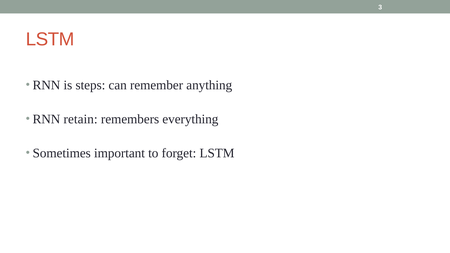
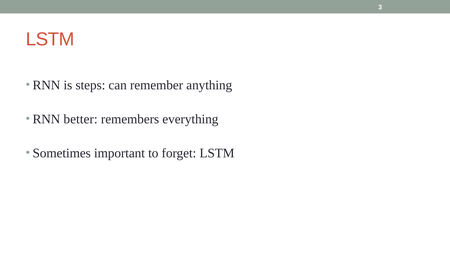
retain: retain -> better
